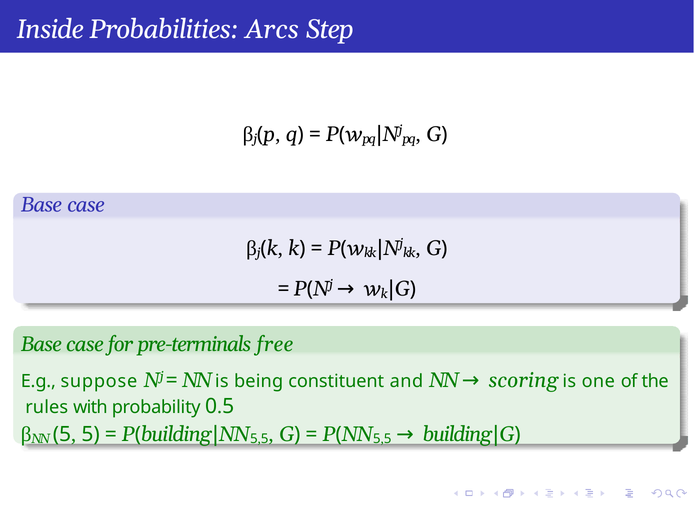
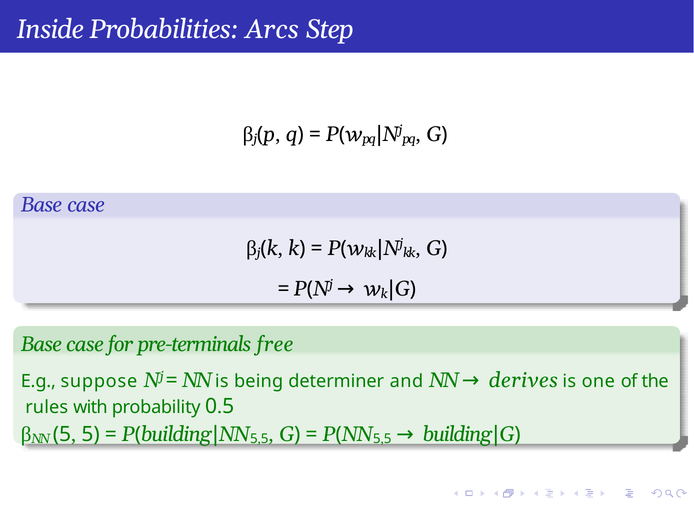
constituent: constituent -> determiner
scoring: scoring -> derives
